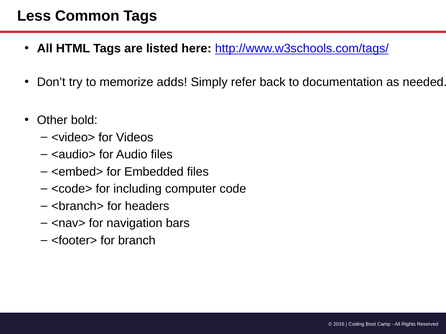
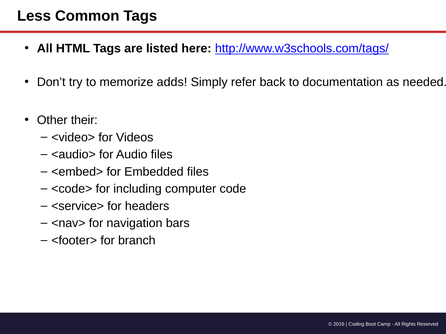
bold: bold -> their
<branch>: <branch> -> <service>
